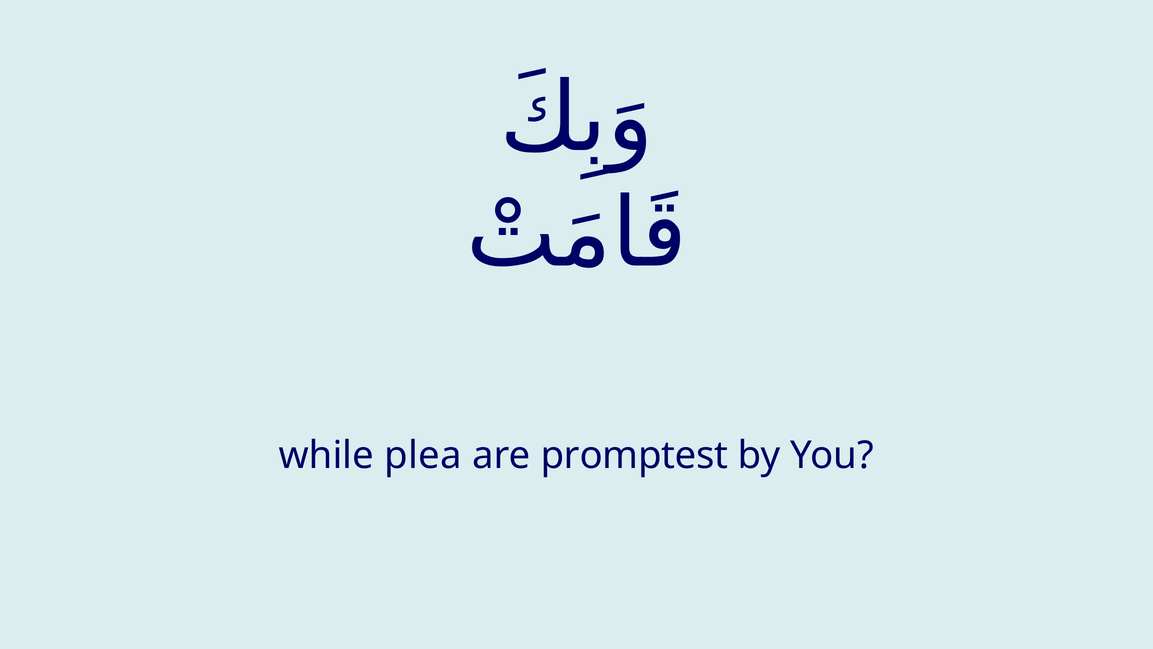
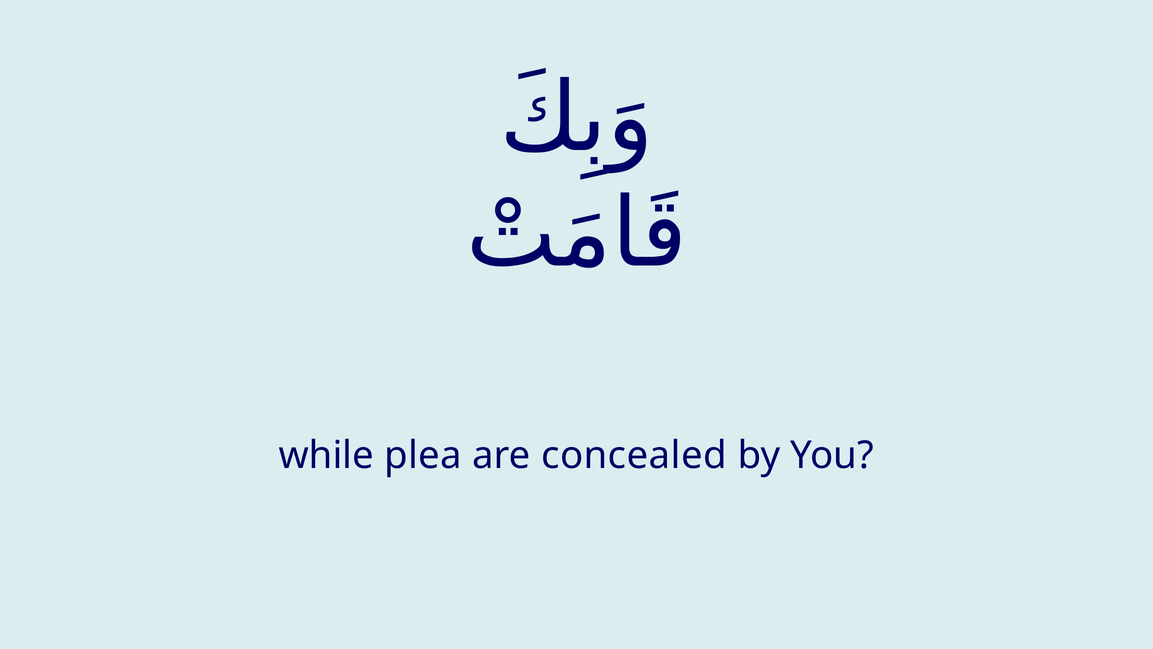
promptest: promptest -> concealed
